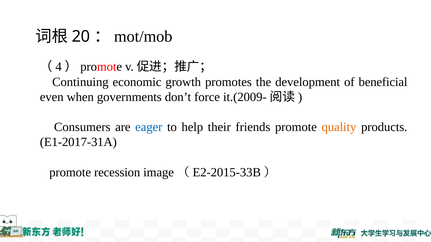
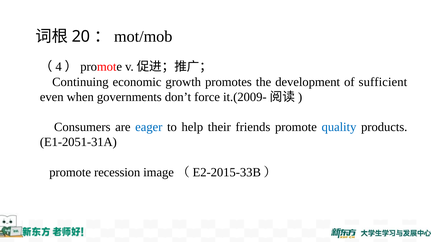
beneficial: beneficial -> sufficient
quality colour: orange -> blue
E1-2017-31A: E1-2017-31A -> E1-2051-31A
